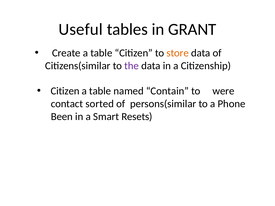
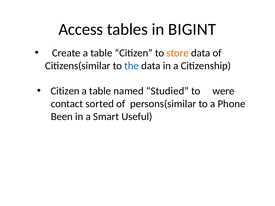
Useful: Useful -> Access
GRANT: GRANT -> BIGINT
the colour: purple -> blue
Contain: Contain -> Studied
Resets: Resets -> Useful
